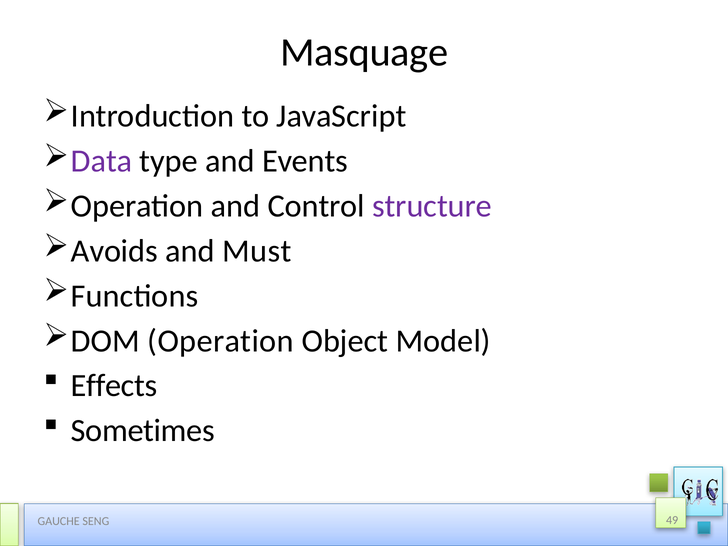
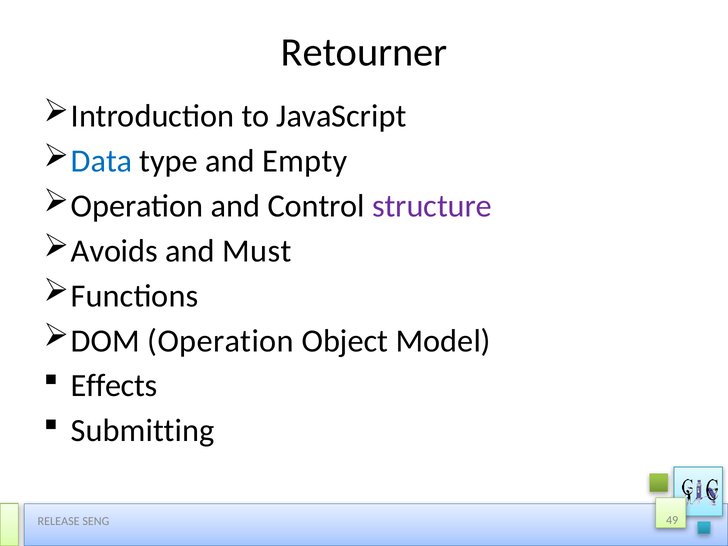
Masquage: Masquage -> Retourner
Data colour: purple -> blue
Events: Events -> Empty
Sometimes: Sometimes -> Submitting
GAUCHE: GAUCHE -> RELEASE
